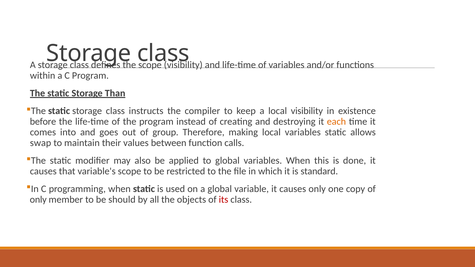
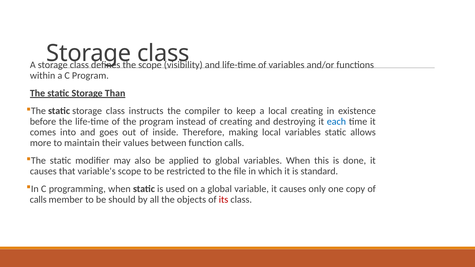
local visibility: visibility -> creating
each colour: orange -> blue
group: group -> inside
swap: swap -> more
only at (38, 200): only -> calls
